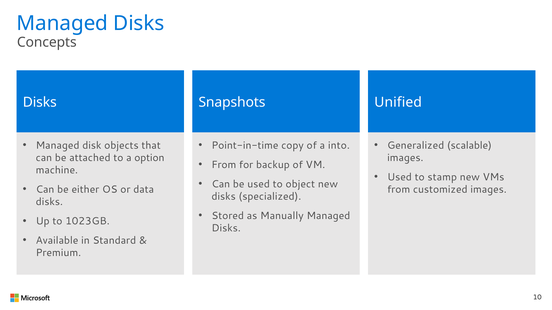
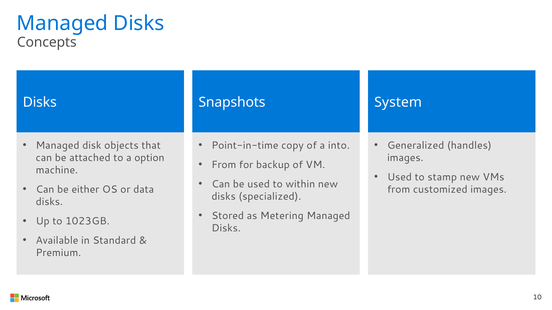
Unified: Unified -> System
scalable: scalable -> handles
object: object -> within
Manually: Manually -> Metering
